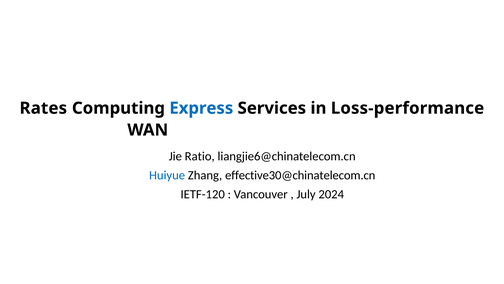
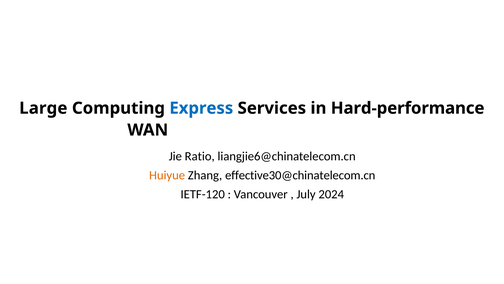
Rates: Rates -> Large
Loss-performance: Loss-performance -> Hard-performance
Huiyue colour: blue -> orange
